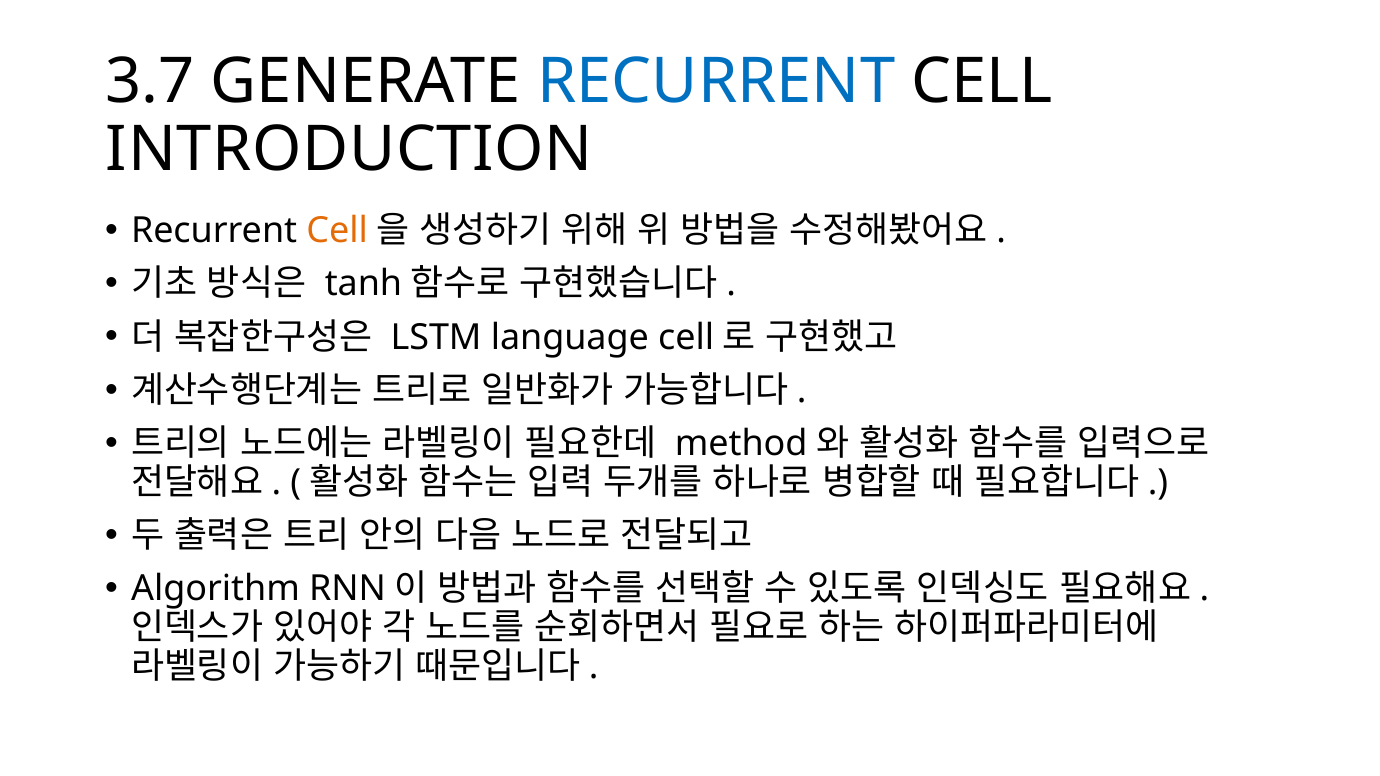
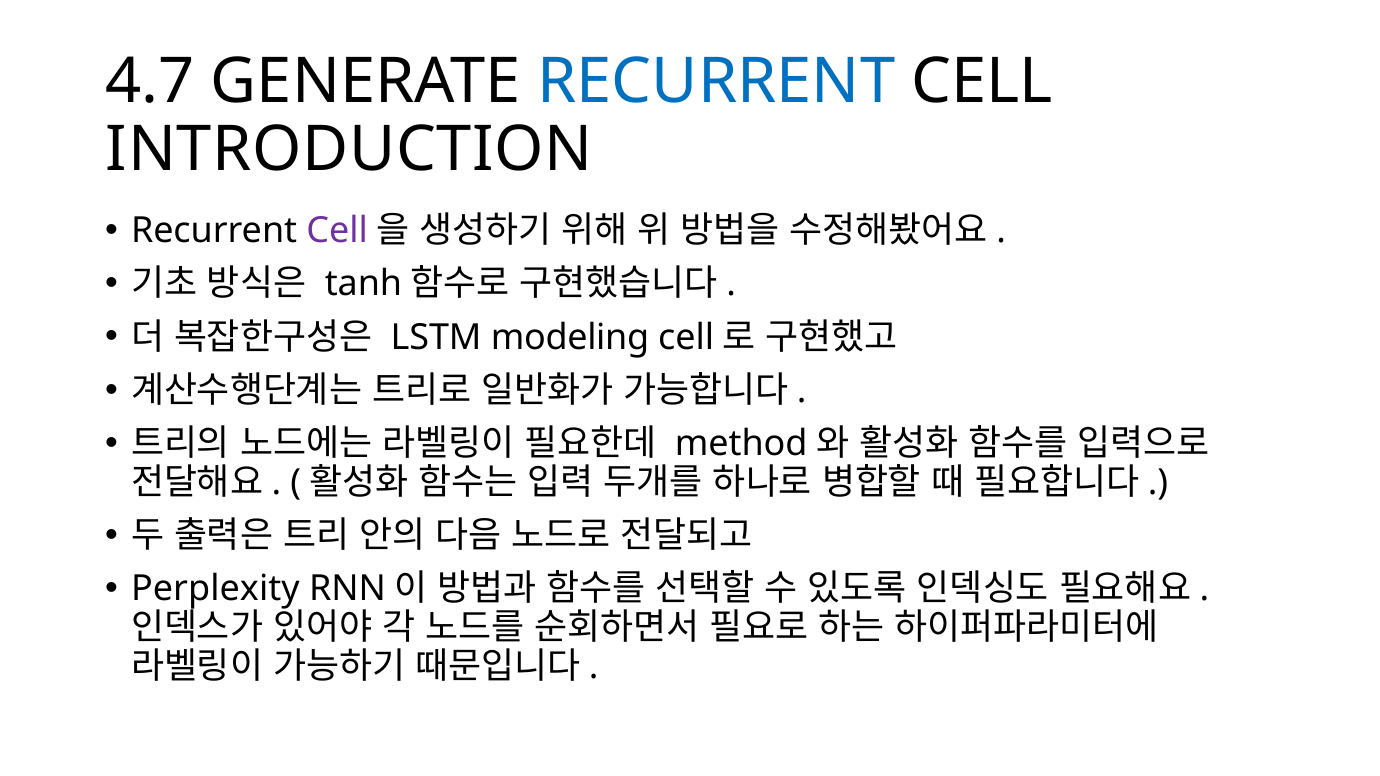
3.7: 3.7 -> 4.7
Cell at (337, 231) colour: orange -> purple
language: language -> modeling
Algorithm: Algorithm -> Perplexity
